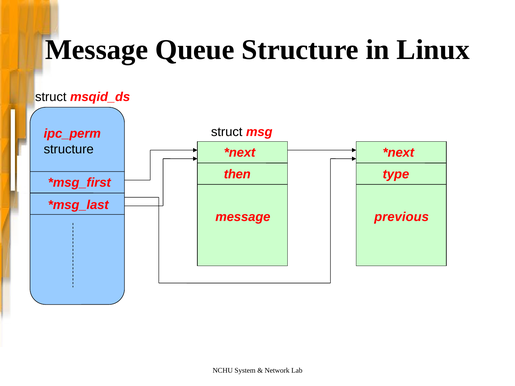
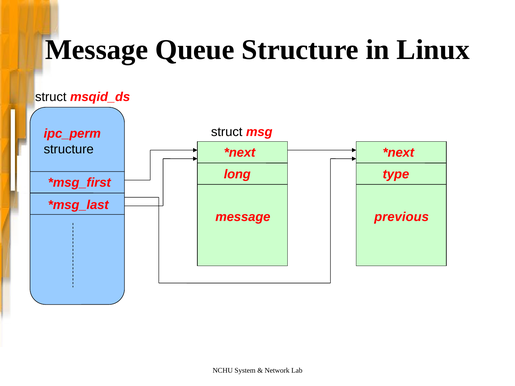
then: then -> long
